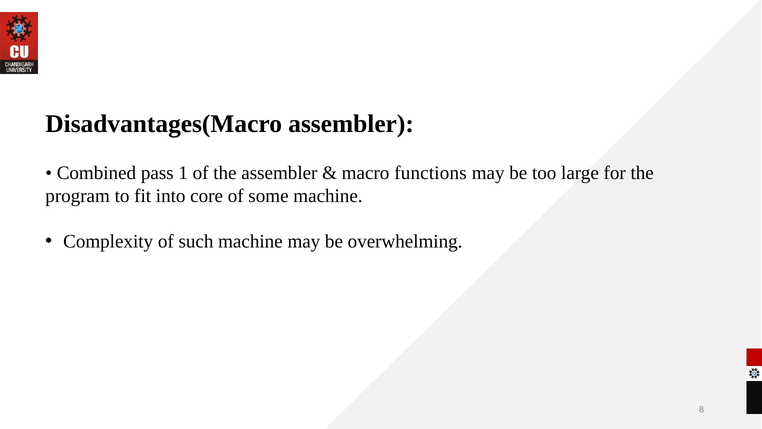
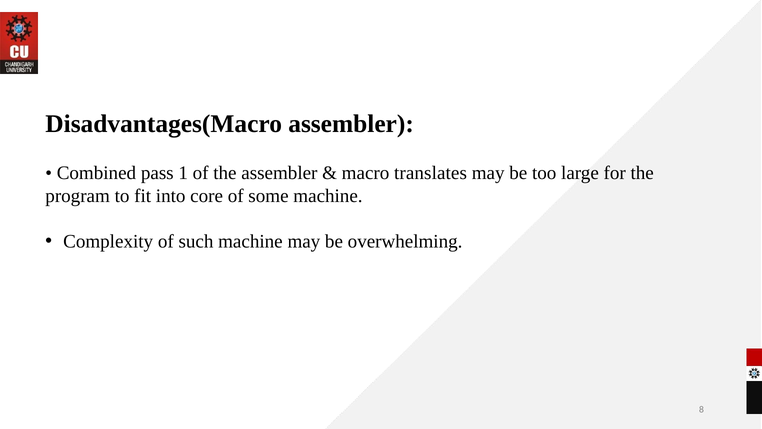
functions: functions -> translates
